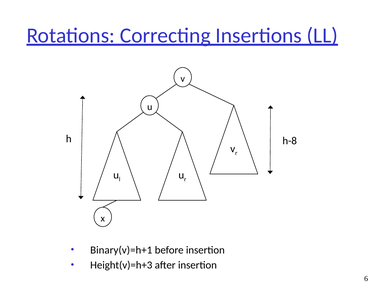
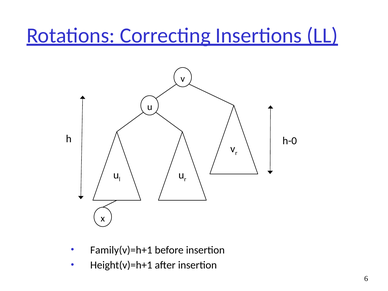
h-8: h-8 -> h-0
Binary(v)=h+1: Binary(v)=h+1 -> Family(v)=h+1
Height(v)=h+3: Height(v)=h+3 -> Height(v)=h+1
